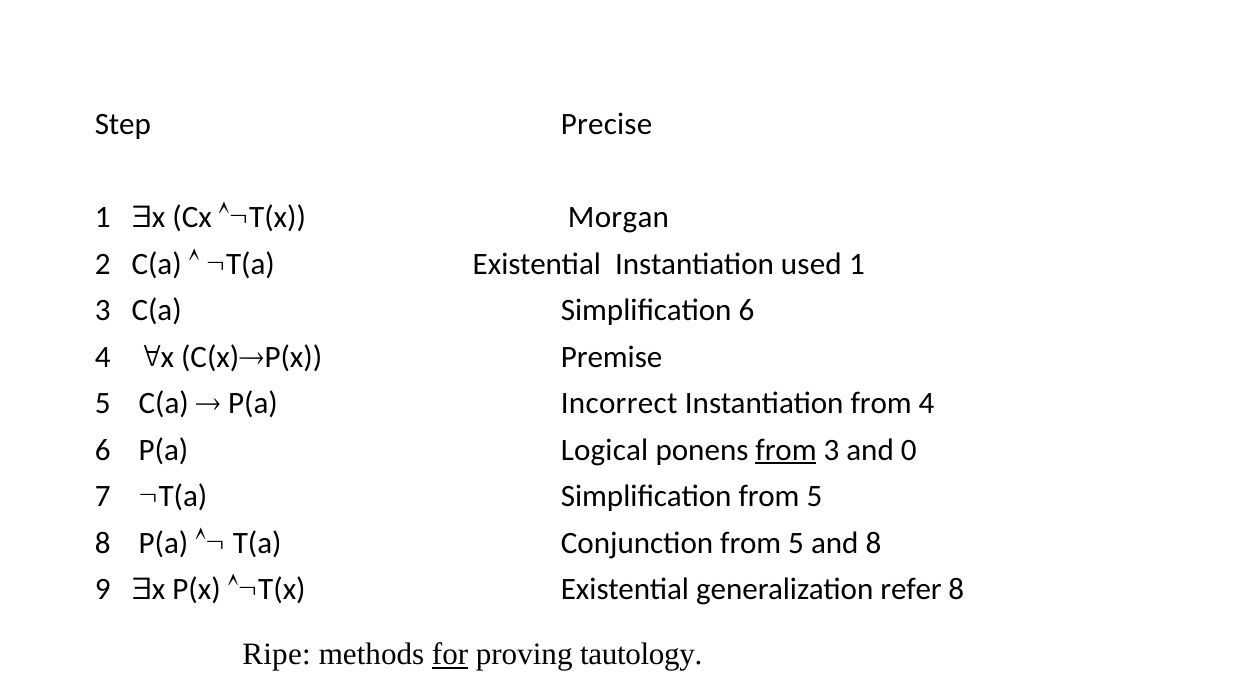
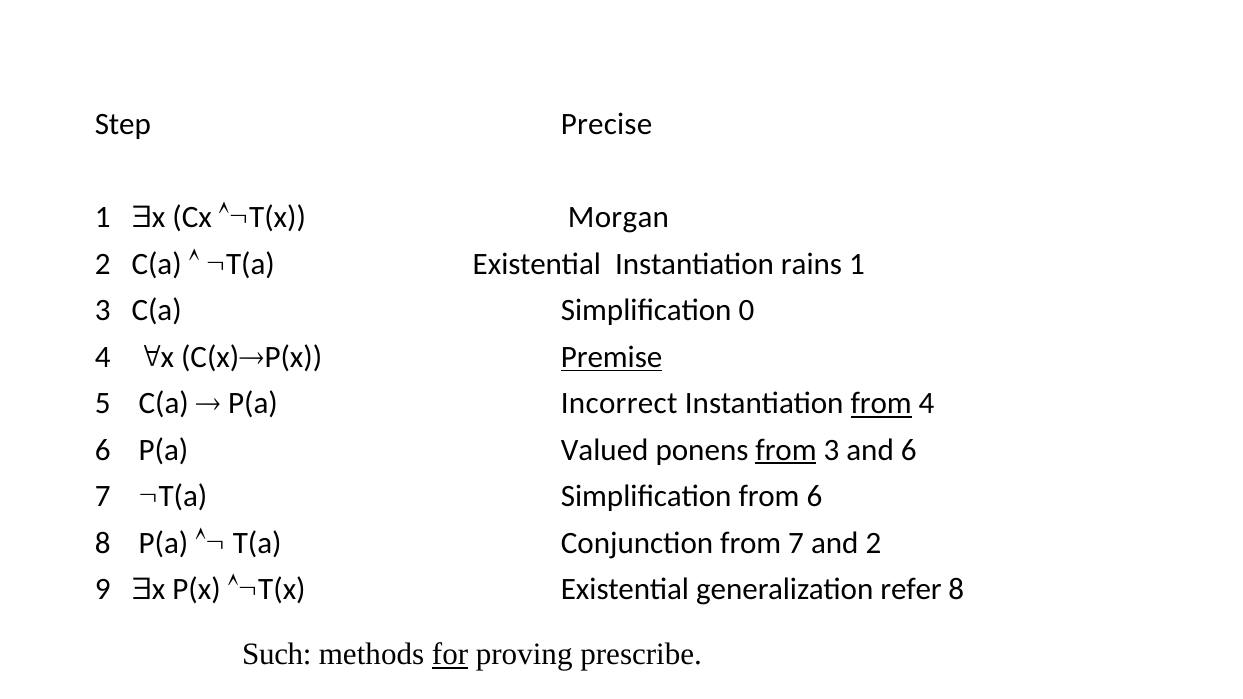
used: used -> rains
Simplification 6: 6 -> 0
Premise underline: none -> present
from at (881, 404) underline: none -> present
Logical: Logical -> Valued
and 0: 0 -> 6
Simplification from 5: 5 -> 6
Conjunction from 5: 5 -> 7
and 8: 8 -> 2
Ripe: Ripe -> Such
tautology: tautology -> prescribe
